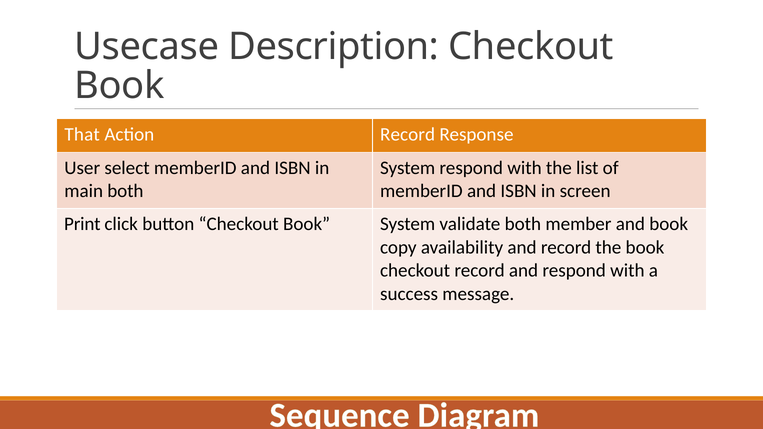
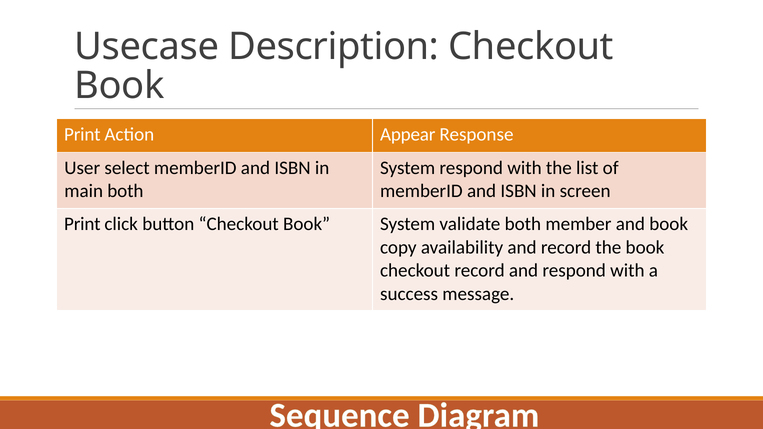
That at (82, 134): That -> Print
Action Record: Record -> Appear
